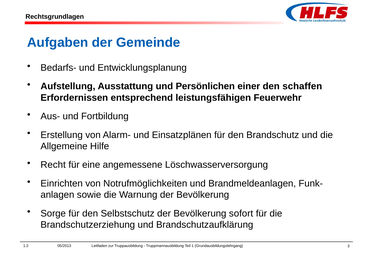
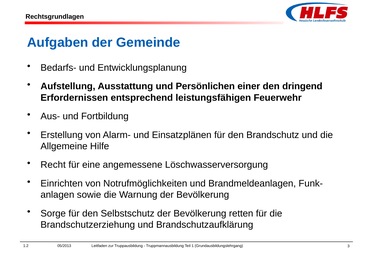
schaffen: schaffen -> dringend
sofort: sofort -> retten
